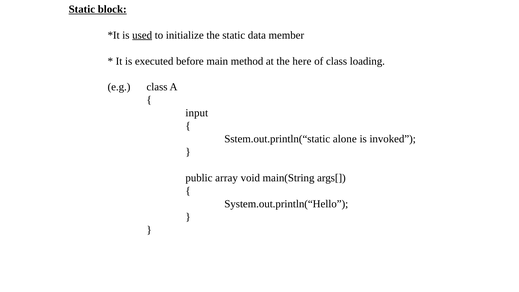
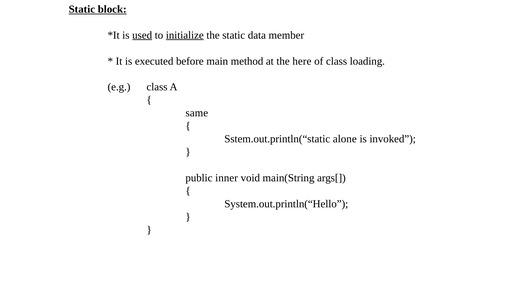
initialize underline: none -> present
input: input -> same
array: array -> inner
